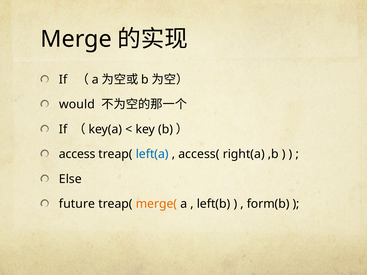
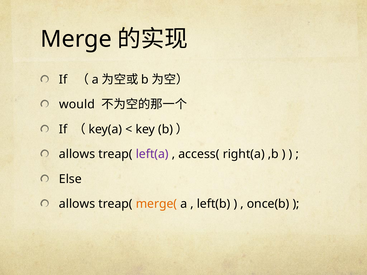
access at (77, 154): access -> allows
left(a colour: blue -> purple
future at (77, 204): future -> allows
form(b: form(b -> once(b
